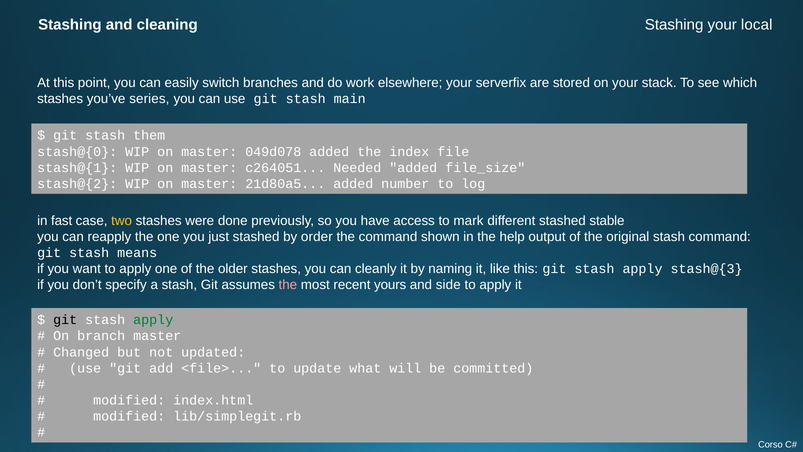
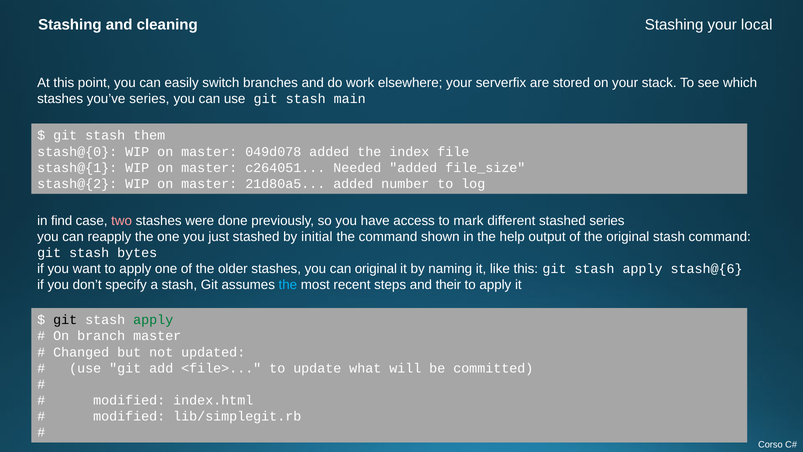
fast: fast -> find
two colour: yellow -> pink
stashed stable: stable -> series
order: order -> initial
means: means -> bytes
can cleanly: cleanly -> original
stash@{3: stash@{3 -> stash@{6
the at (288, 285) colour: pink -> light blue
yours: yours -> steps
side: side -> their
